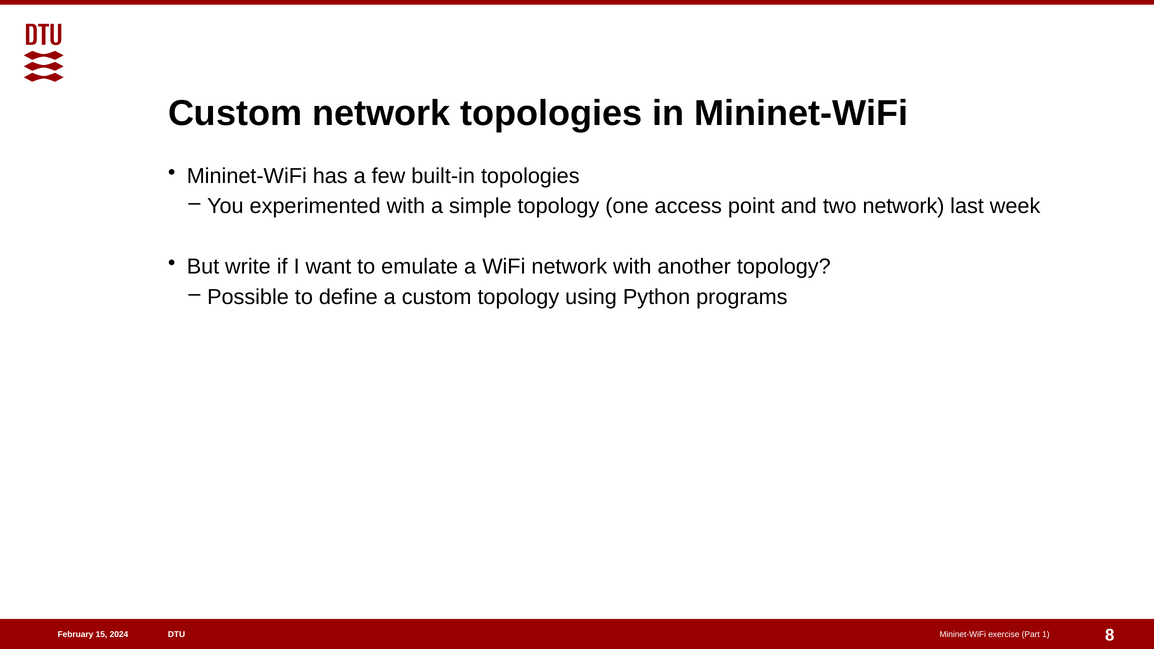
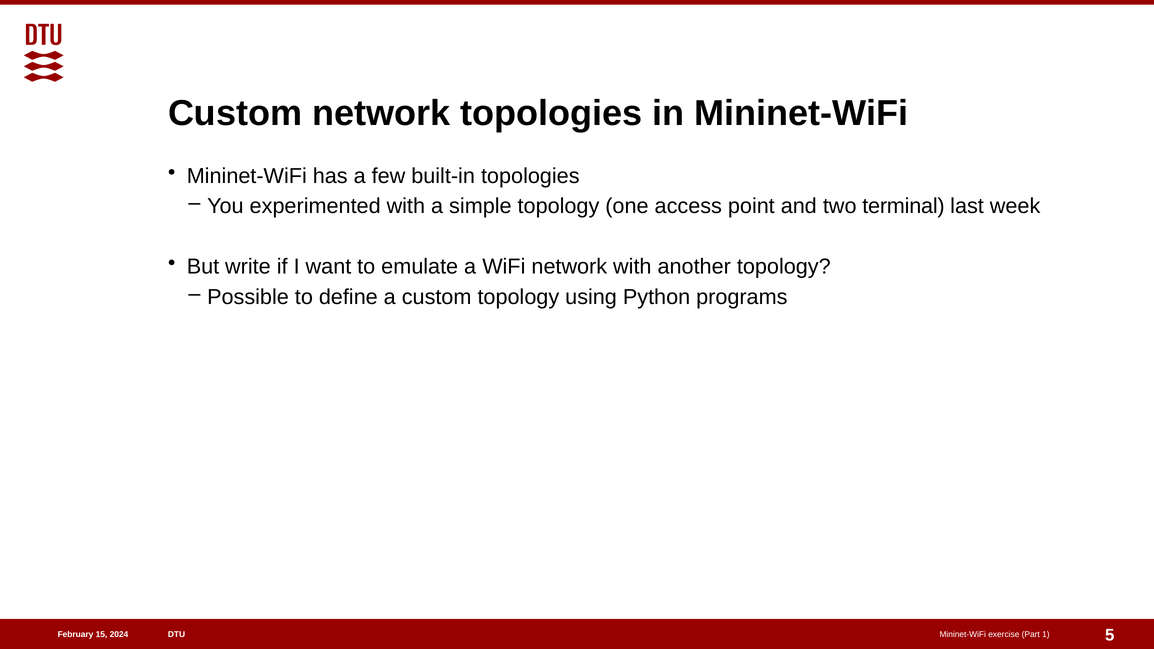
two network: network -> terminal
8: 8 -> 5
